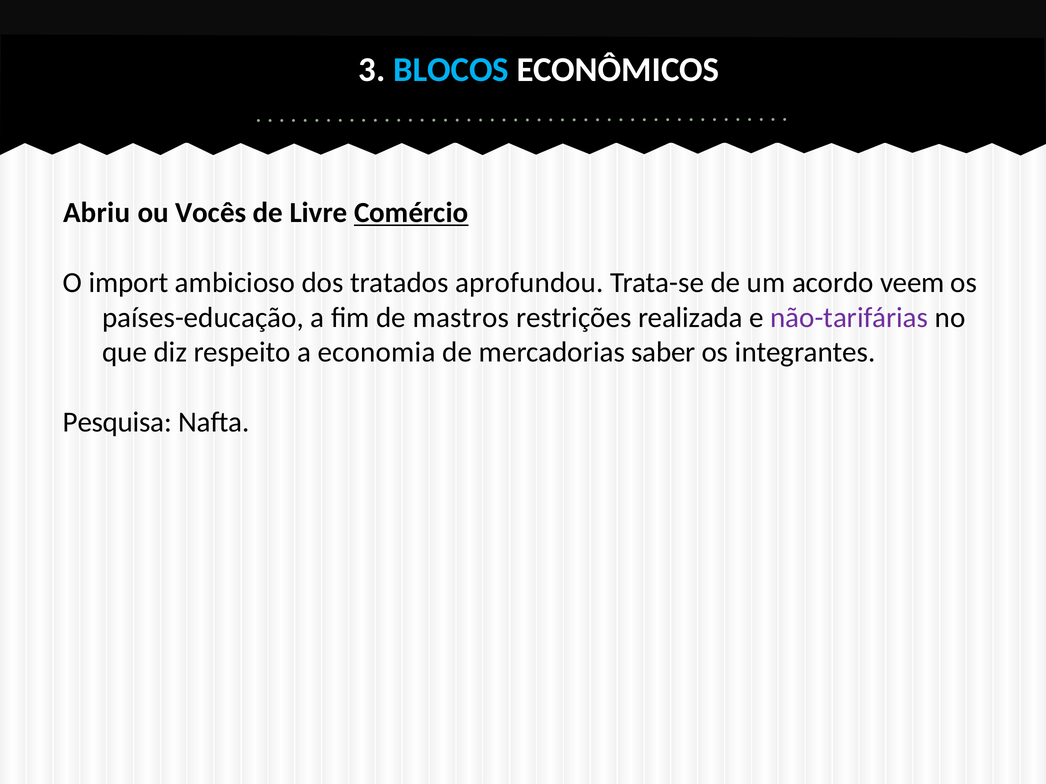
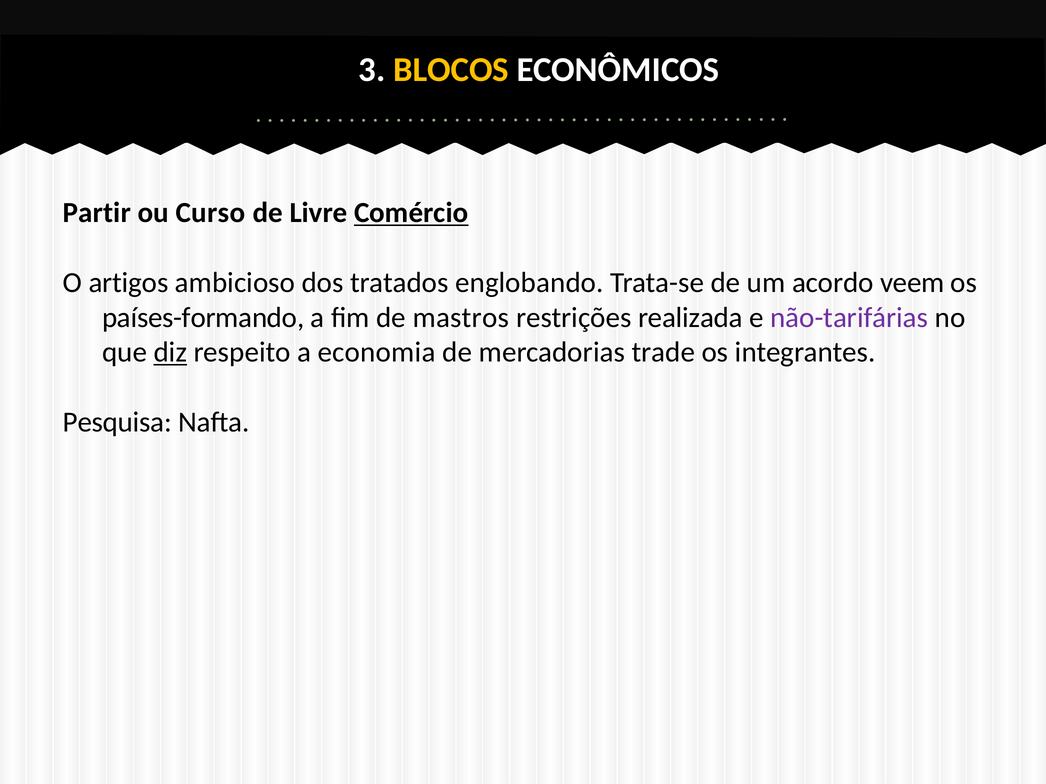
BLOCOS colour: light blue -> yellow
Abriu: Abriu -> Partir
Vocês: Vocês -> Curso
import: import -> artigos
aprofundou: aprofundou -> englobando
países-educação: países-educação -> países-formando
diz underline: none -> present
saber: saber -> trade
